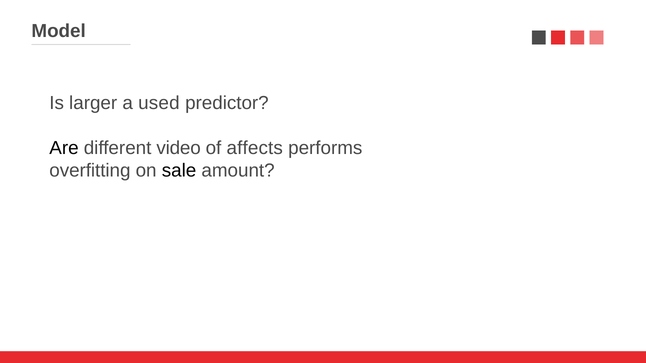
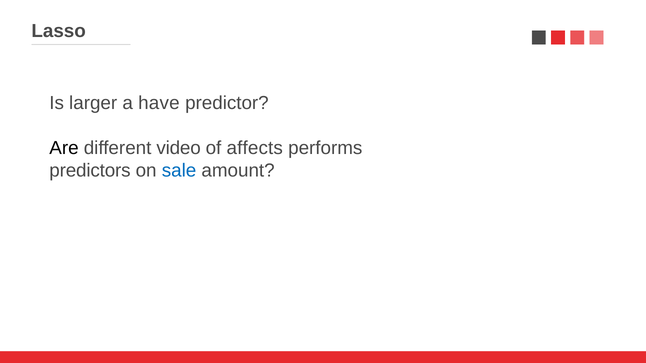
Model: Model -> Lasso
used: used -> have
overfitting: overfitting -> predictors
sale colour: black -> blue
